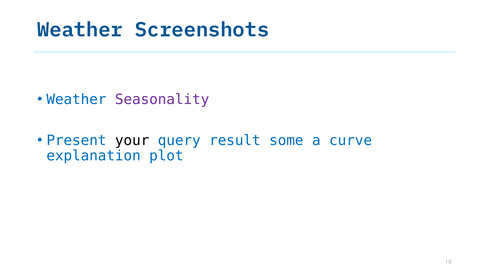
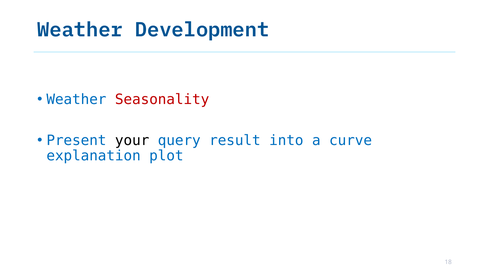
Screenshots: Screenshots -> Development
Seasonality colour: purple -> red
some: some -> into
